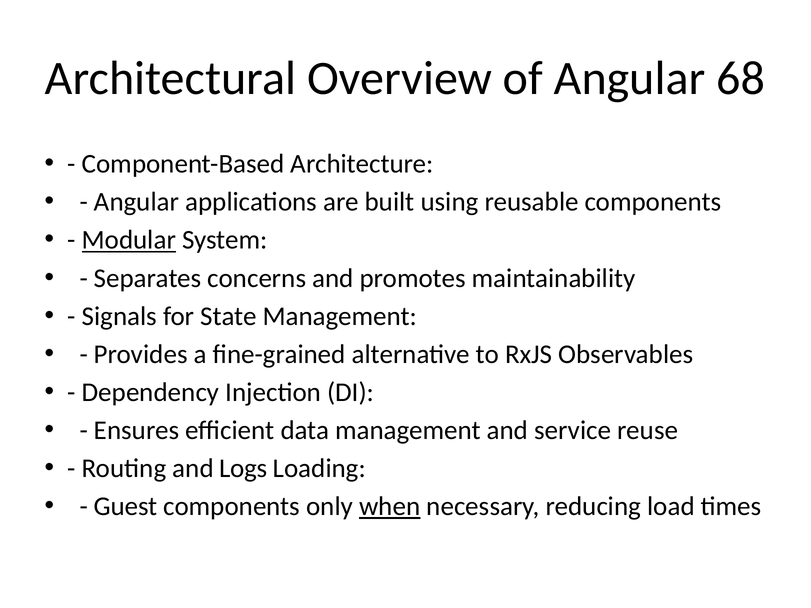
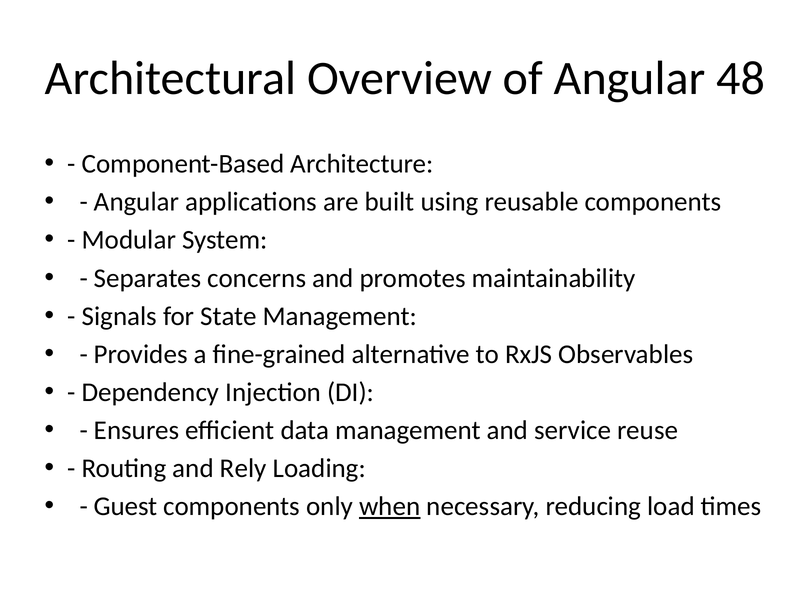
68: 68 -> 48
Modular underline: present -> none
Logs: Logs -> Rely
